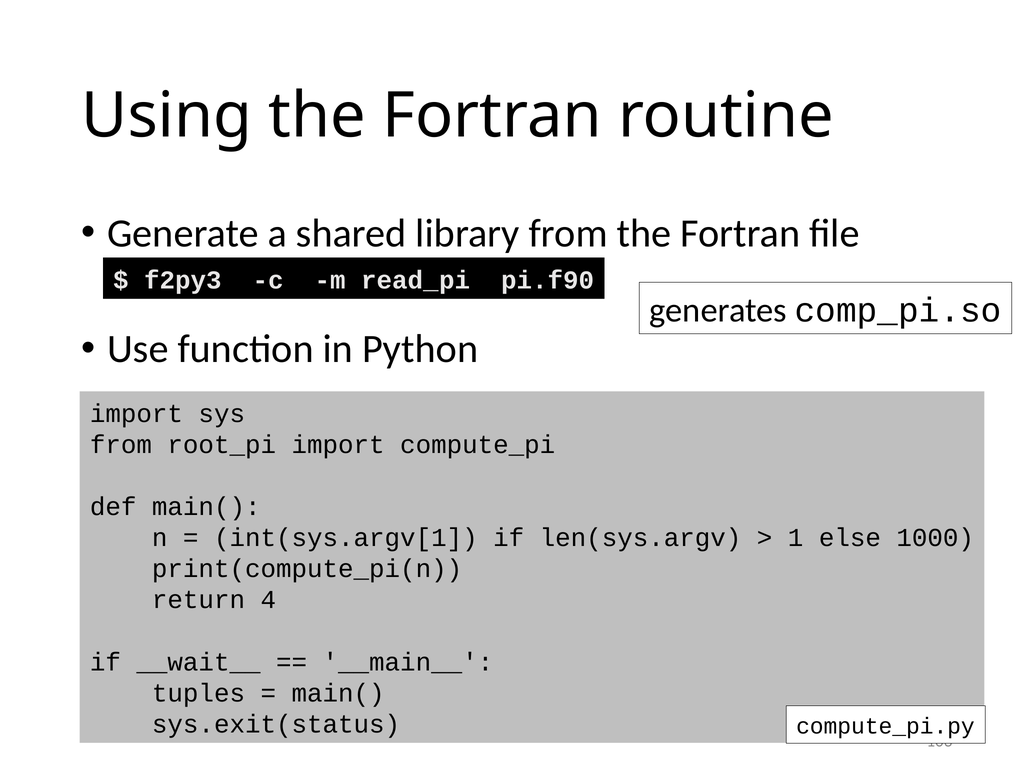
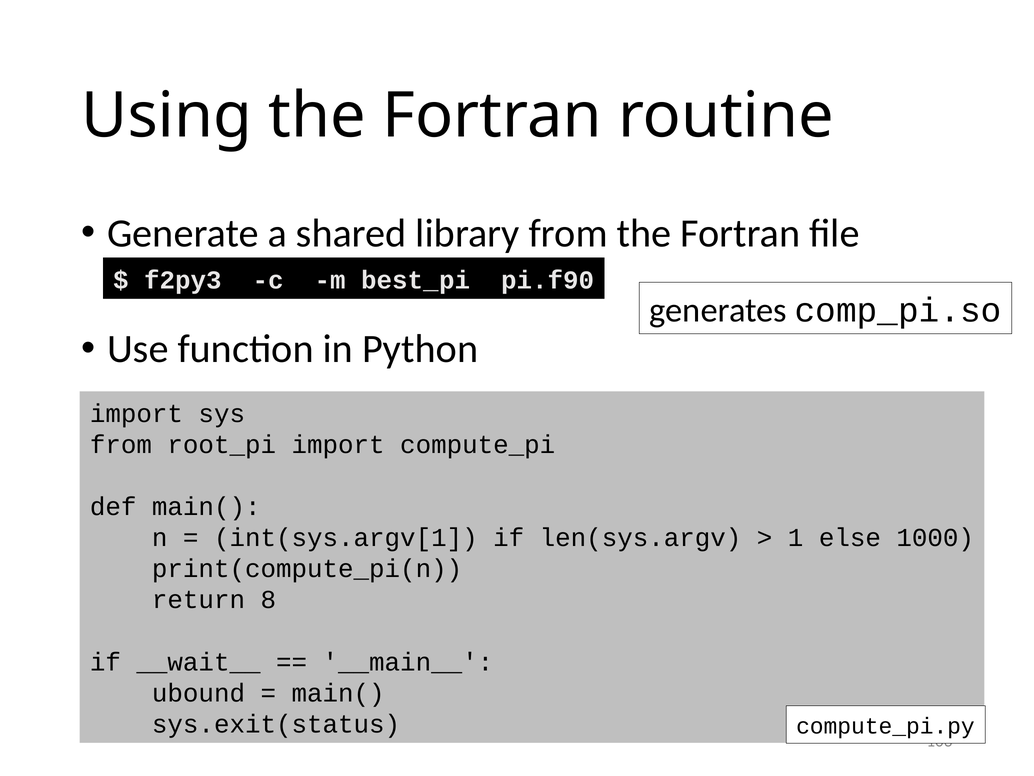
read_pi: read_pi -> best_pi
4: 4 -> 8
tuples: tuples -> ubound
